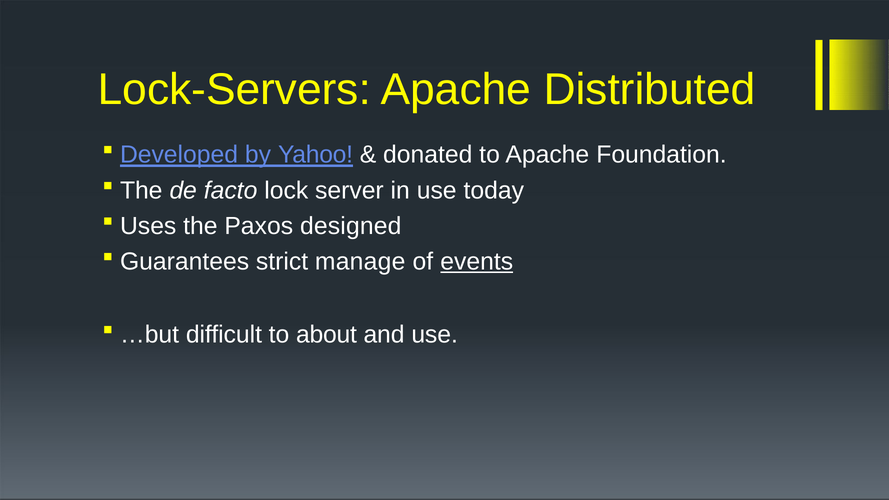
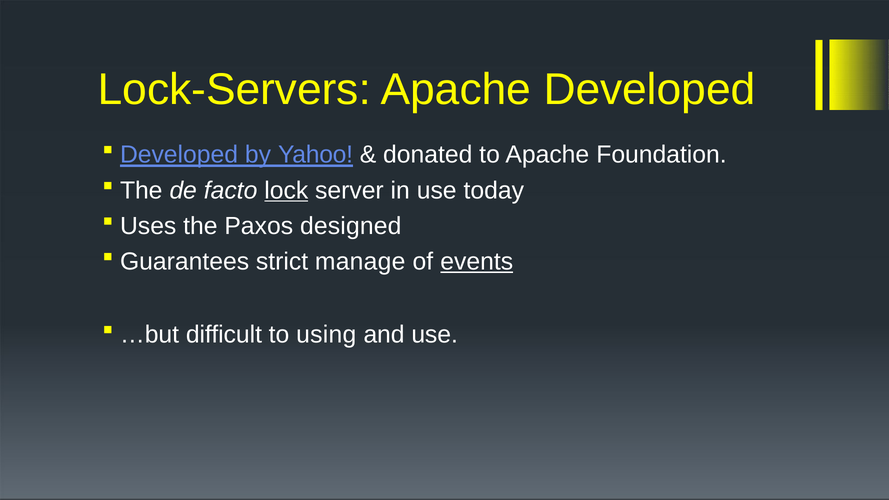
Apache Distributed: Distributed -> Developed
lock underline: none -> present
about: about -> using
